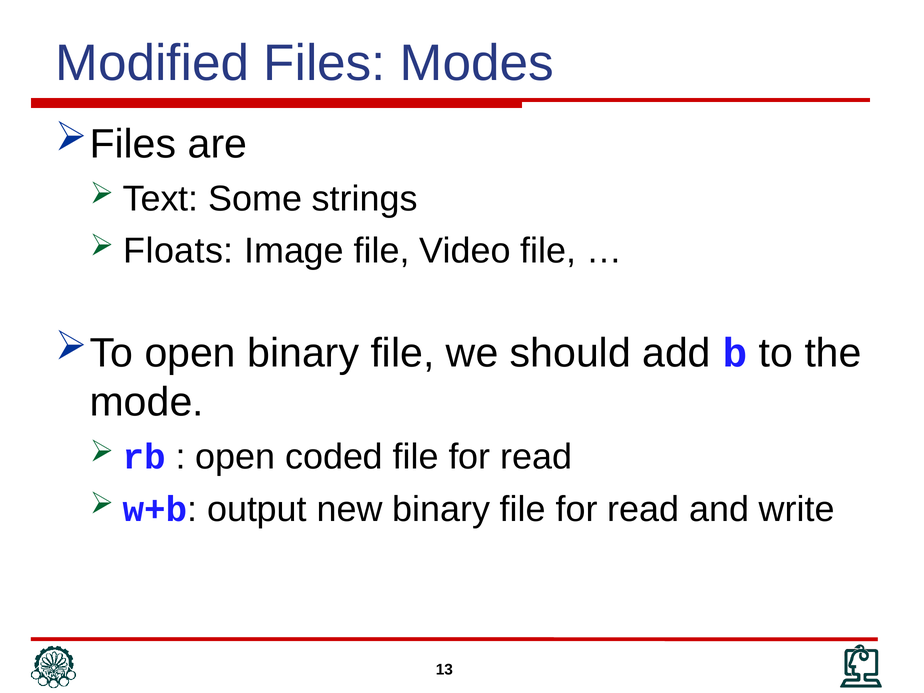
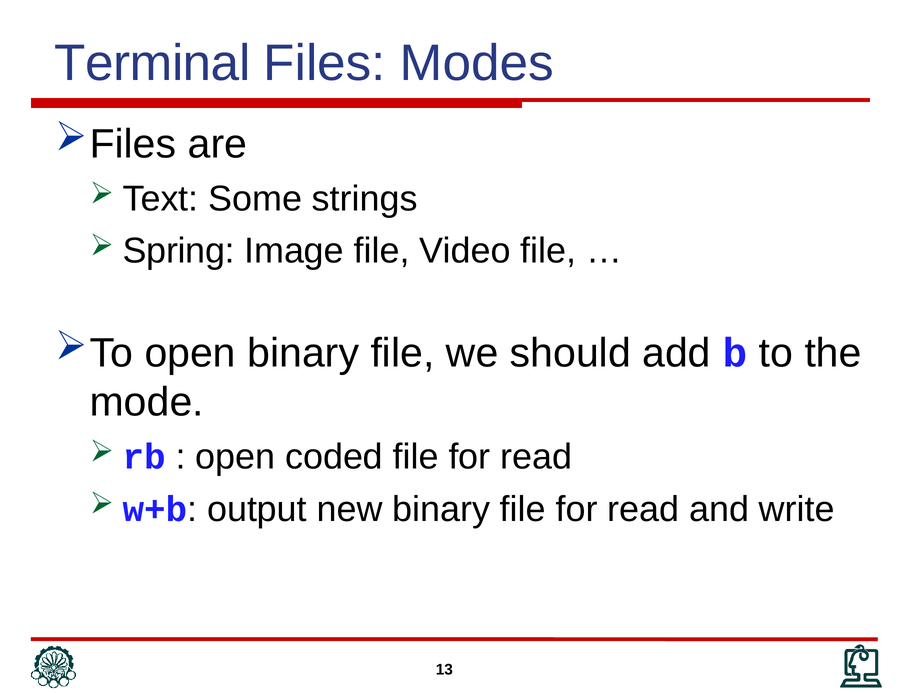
Modified: Modified -> Terminal
Floats: Floats -> Spring
